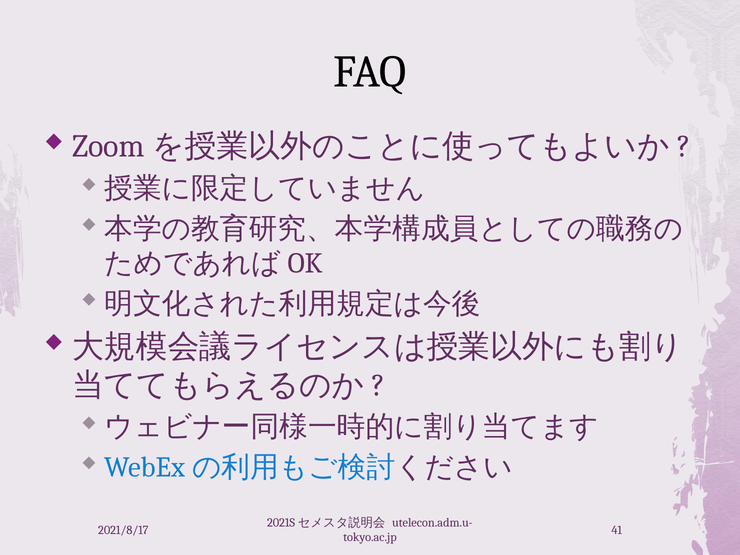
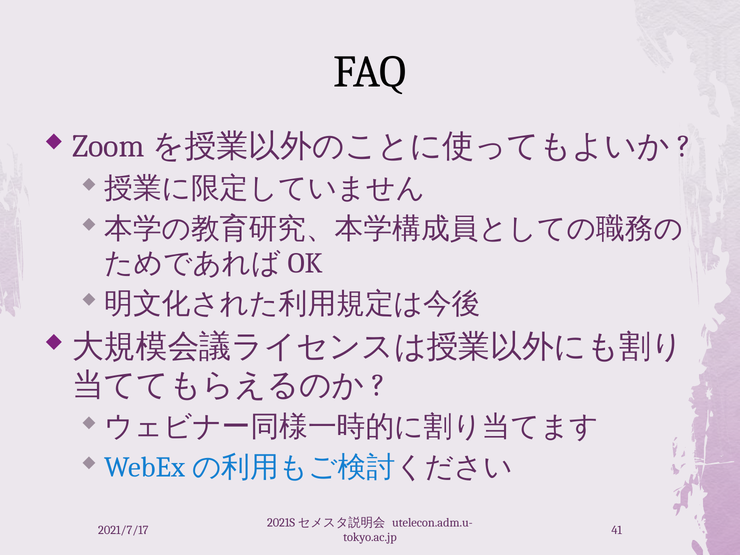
2021/8/17: 2021/8/17 -> 2021/7/17
